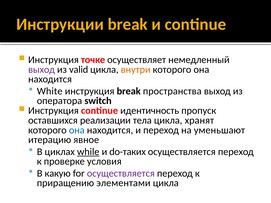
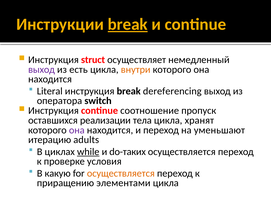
break at (128, 24) underline: none -> present
точке: точке -> struct
valid: valid -> есть
White: White -> Literal
пространства: пространства -> dereferencing
идентичность: идентичность -> соотношение
она at (77, 130) colour: blue -> purple
явное: явное -> adults
осуществляется at (121, 173) colour: purple -> orange
